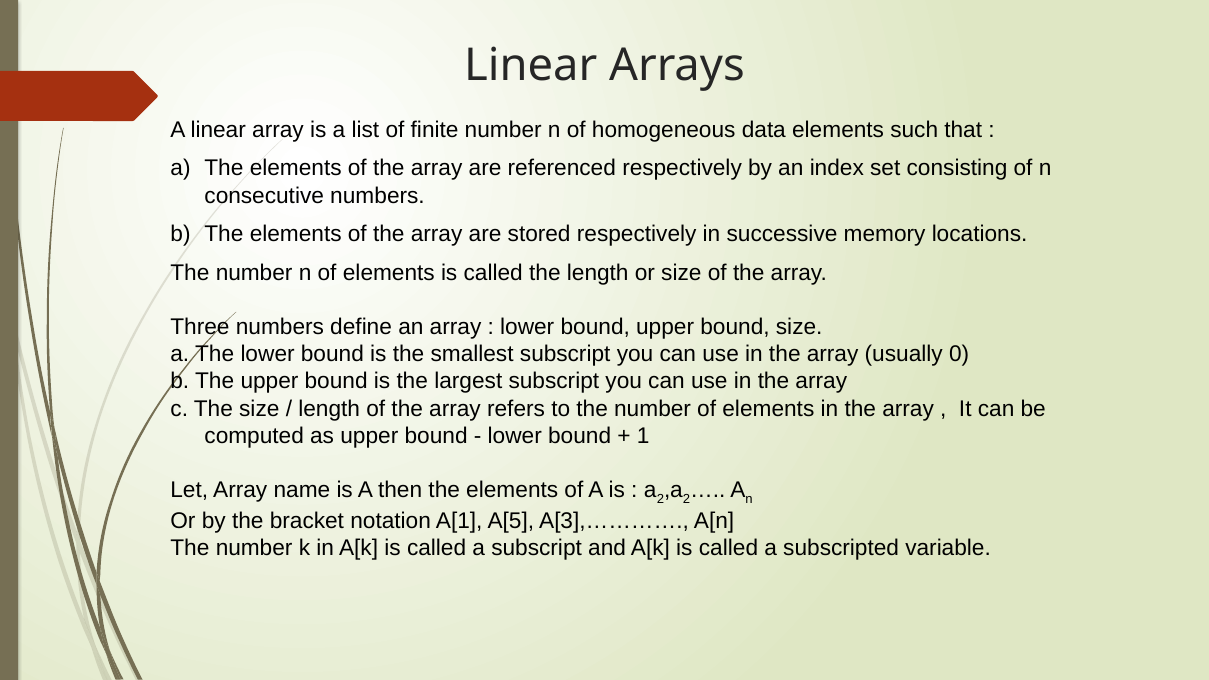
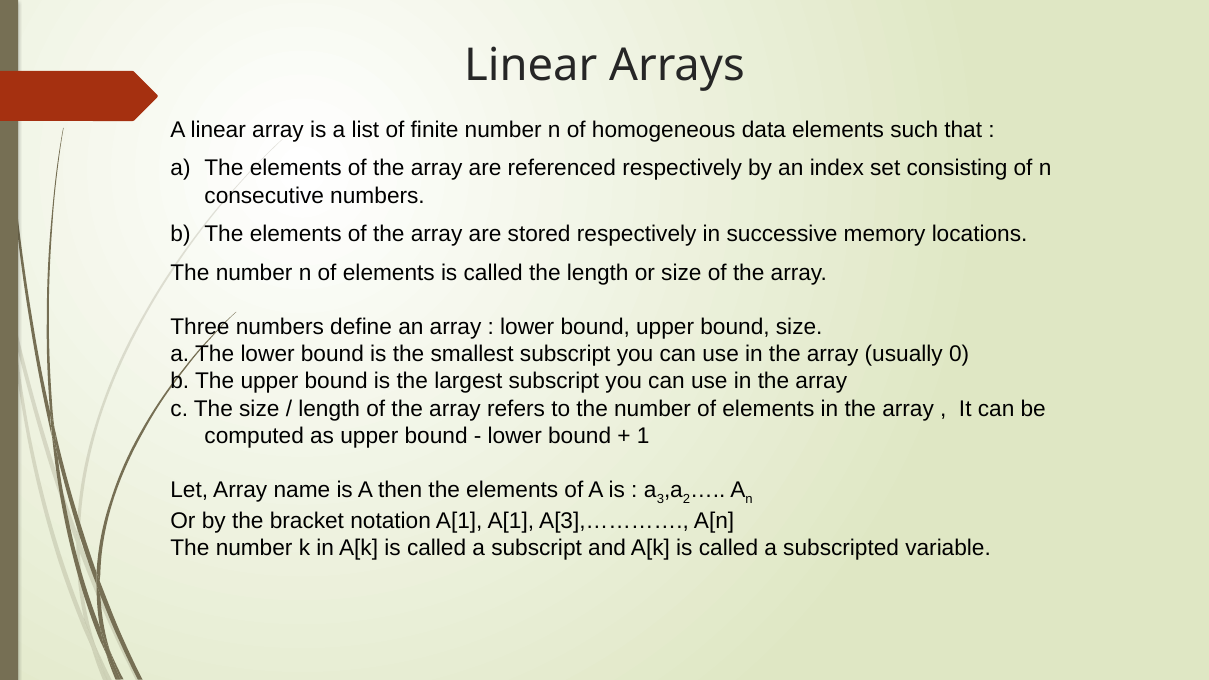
a 2: 2 -> 3
A[1 A[5: A[5 -> A[1
